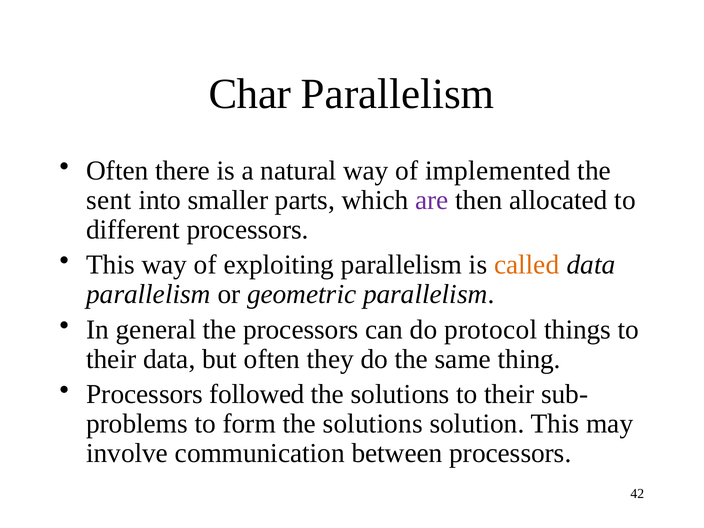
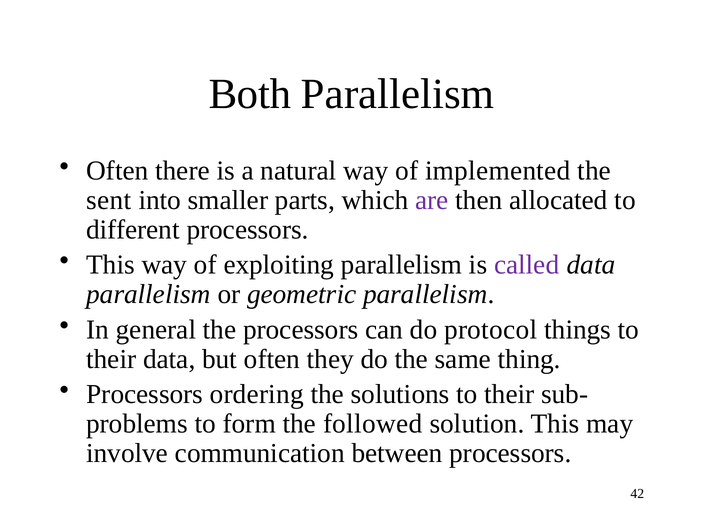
Char: Char -> Both
called colour: orange -> purple
followed: followed -> ordering
form the solutions: solutions -> followed
